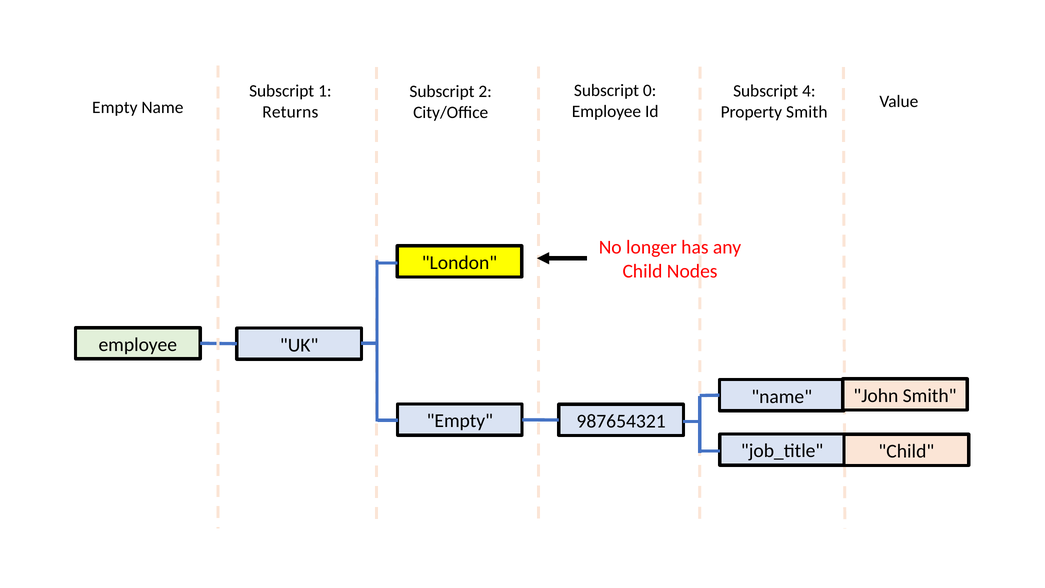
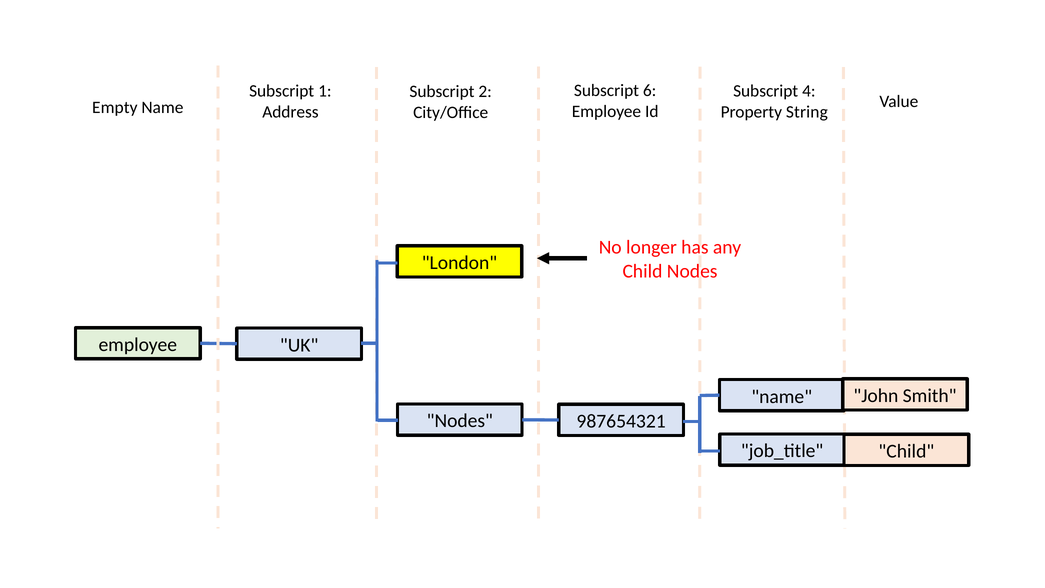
0: 0 -> 6
Returns: Returns -> Address
Property Smith: Smith -> String
Empty at (460, 421): Empty -> Nodes
